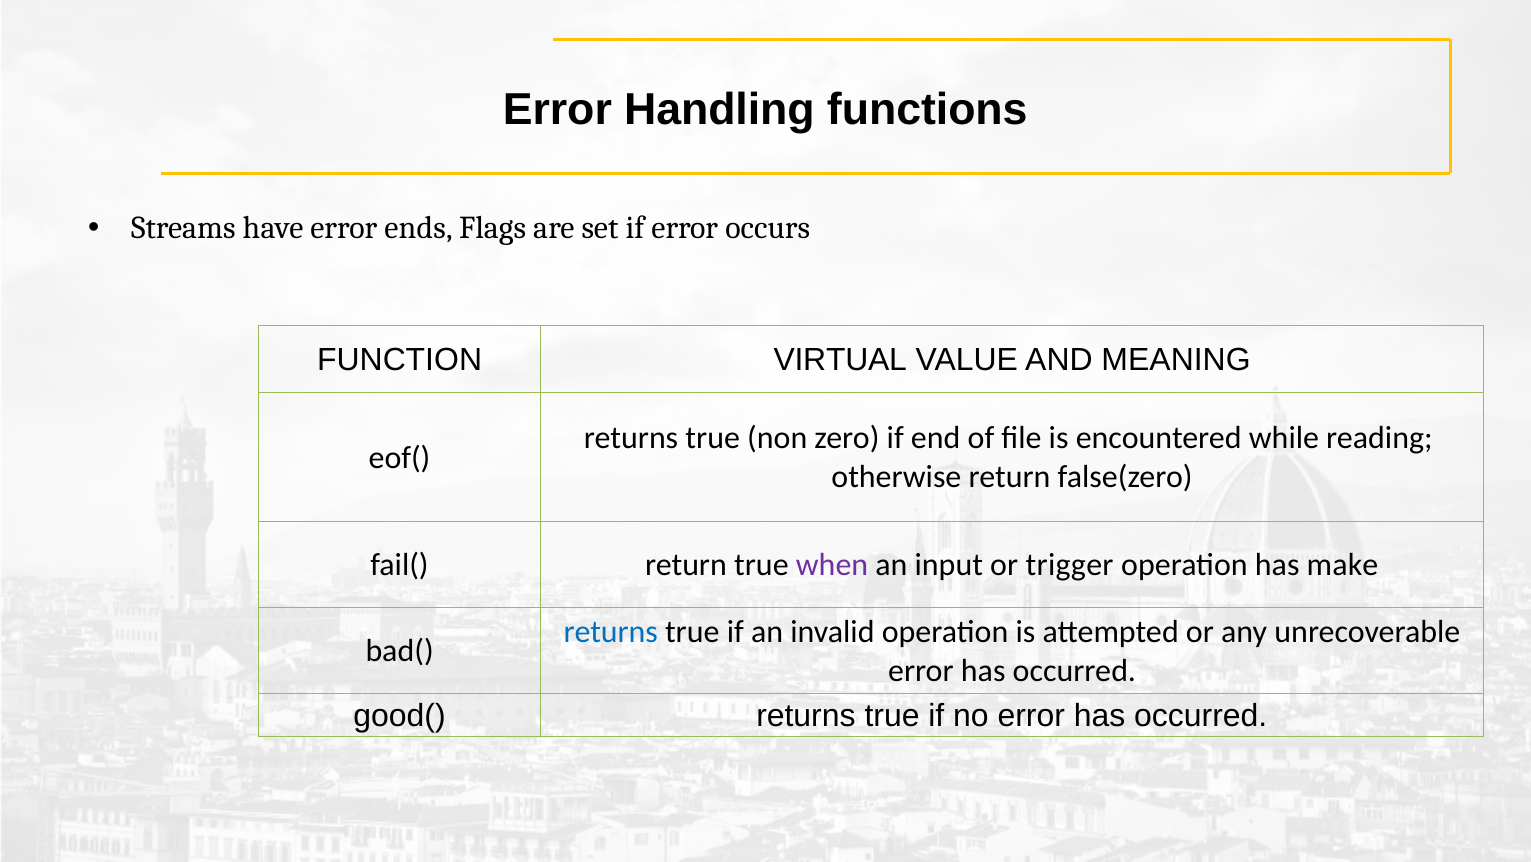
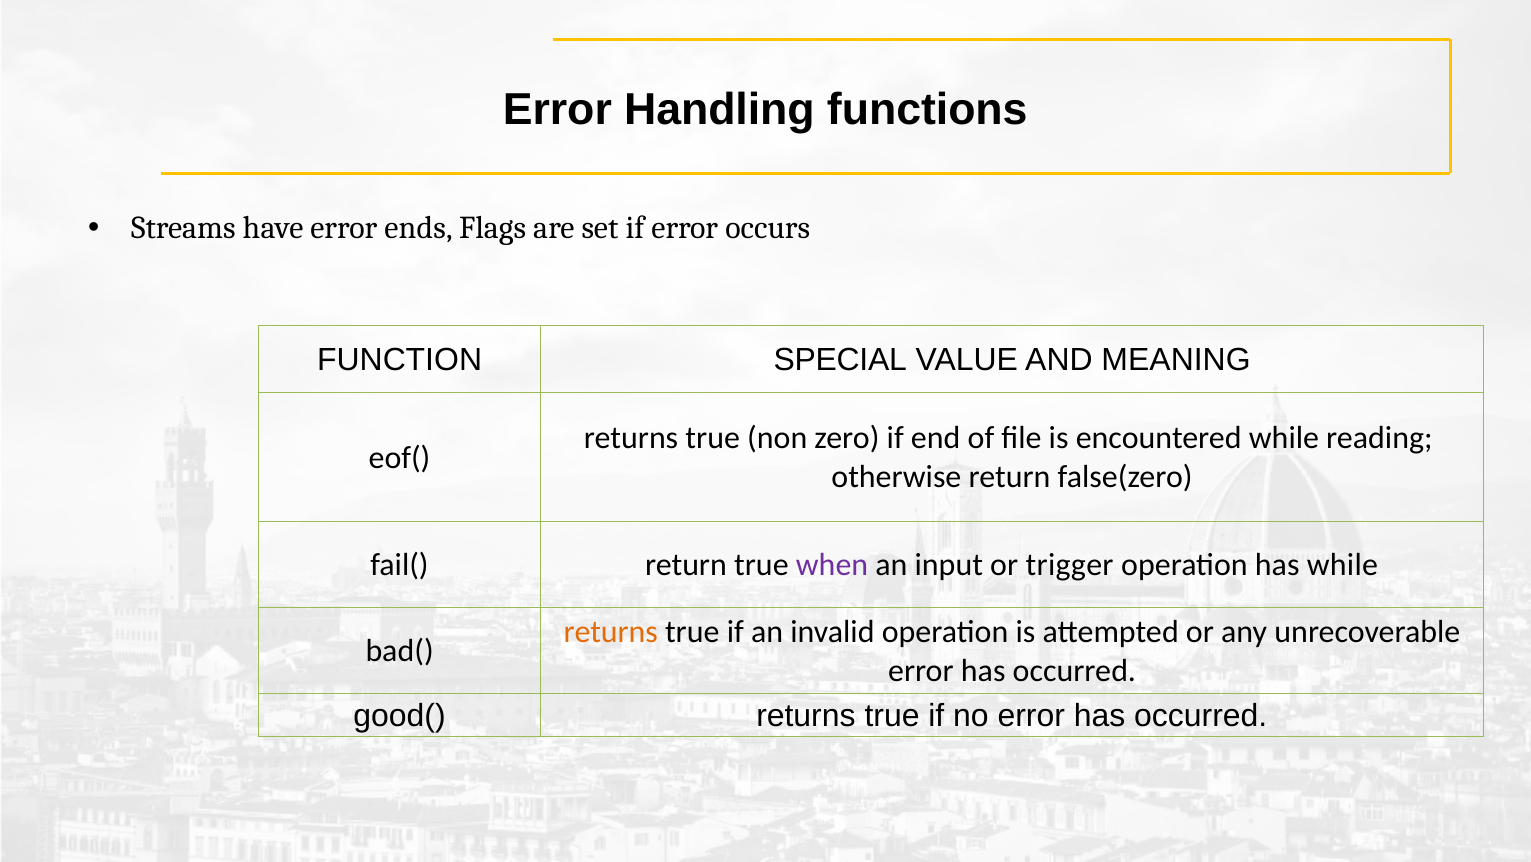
VIRTUAL: VIRTUAL -> SPECIAL
has make: make -> while
returns at (611, 631) colour: blue -> orange
